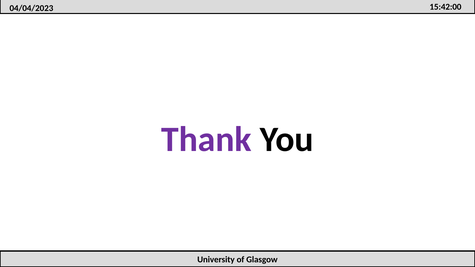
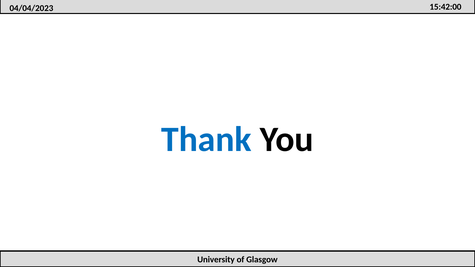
Thank colour: purple -> blue
